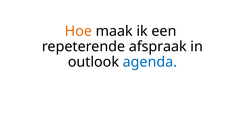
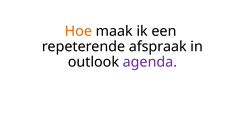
agenda colour: blue -> purple
